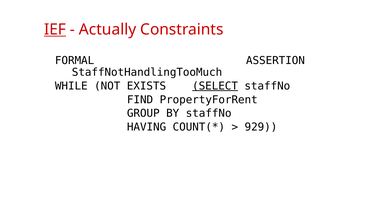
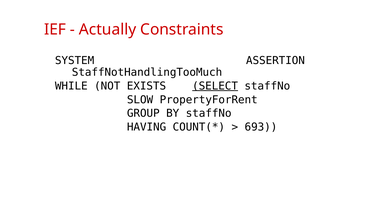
IEF underline: present -> none
FORMAL: FORMAL -> SYSTEM
FIND: FIND -> SLOW
929: 929 -> 693
